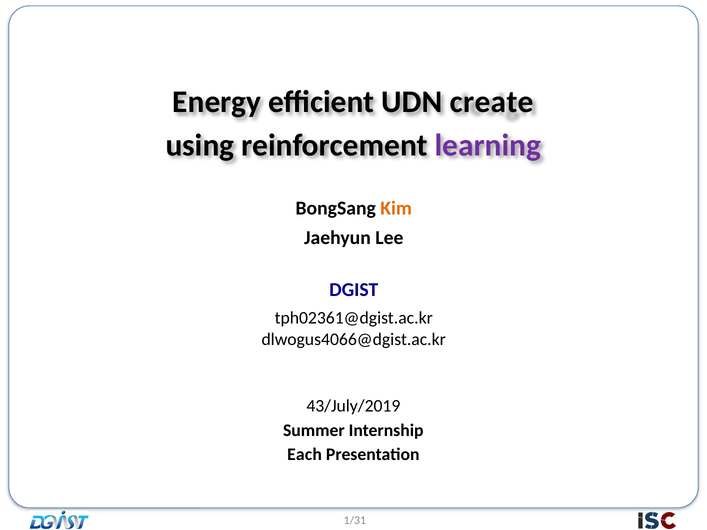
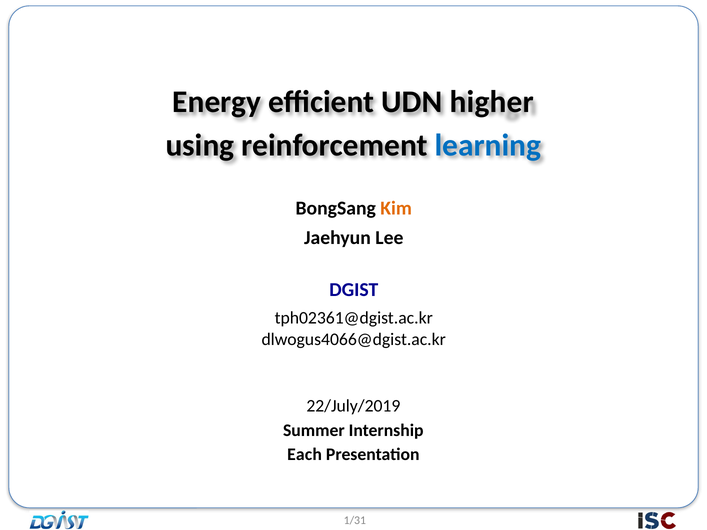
create: create -> higher
learning colour: purple -> blue
43/July/2019: 43/July/2019 -> 22/July/2019
